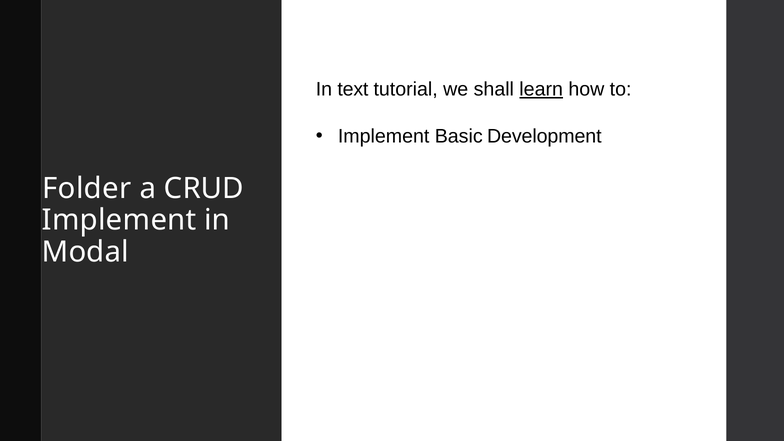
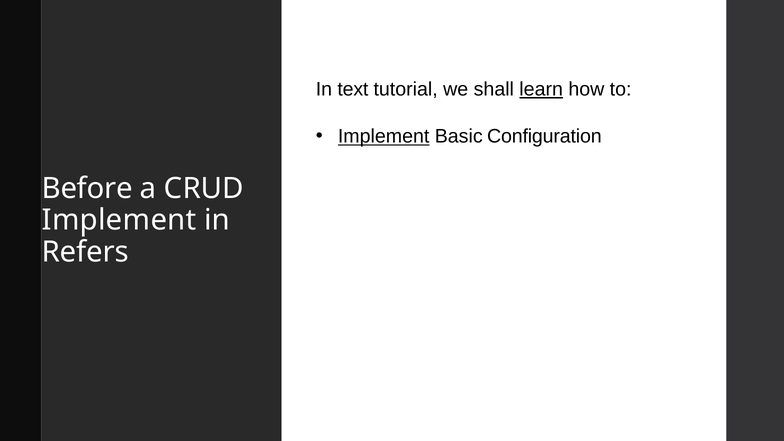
Implement at (384, 136) underline: none -> present
Development: Development -> Configuration
Folder: Folder -> Before
Modal: Modal -> Refers
